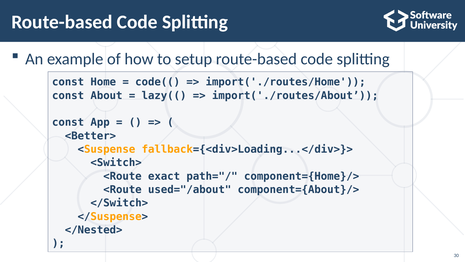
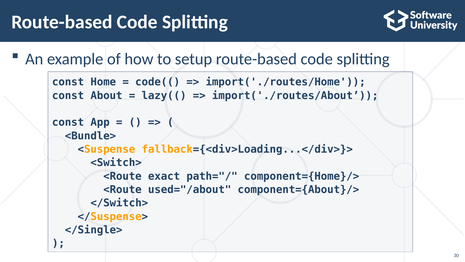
<Better>: <Better> -> <Bundle>
</Nested>: </Nested> -> </Single>
